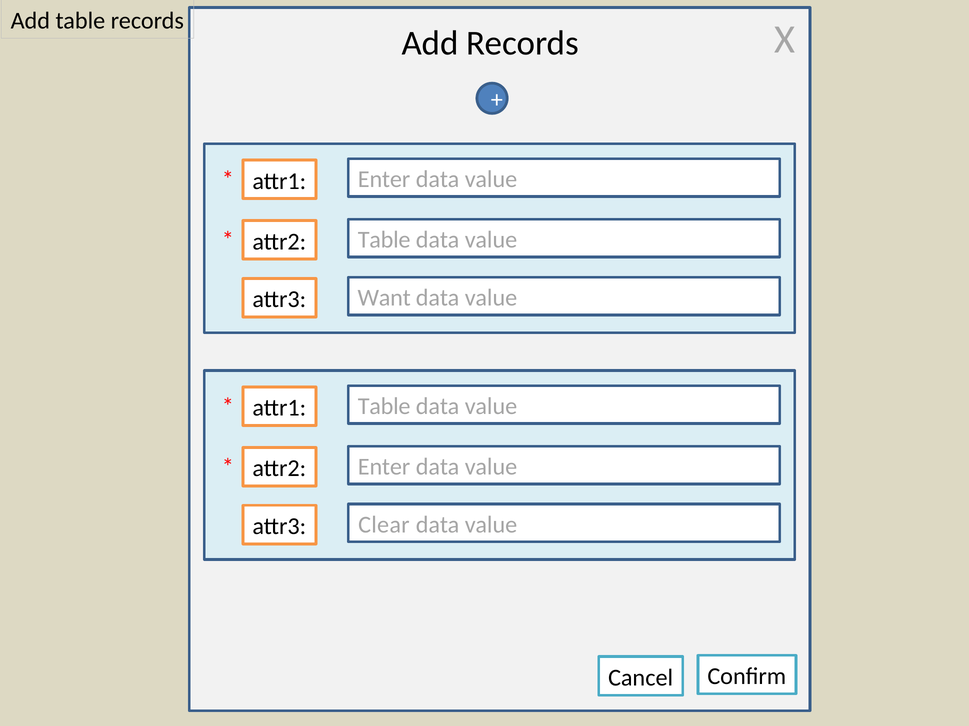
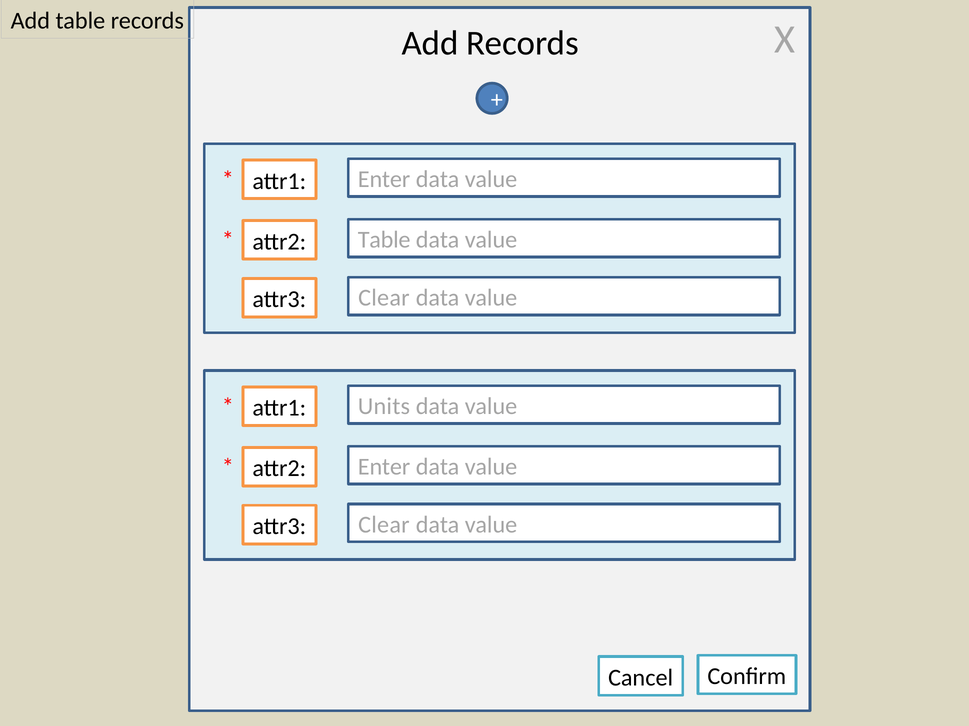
Want at (384, 298): Want -> Clear
attr1 Table: Table -> Units
